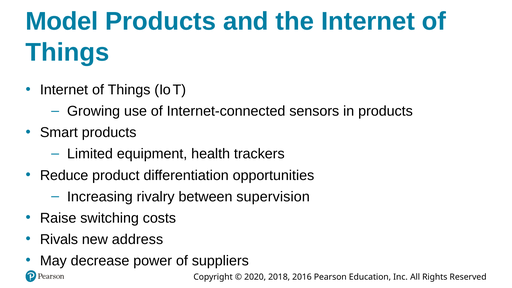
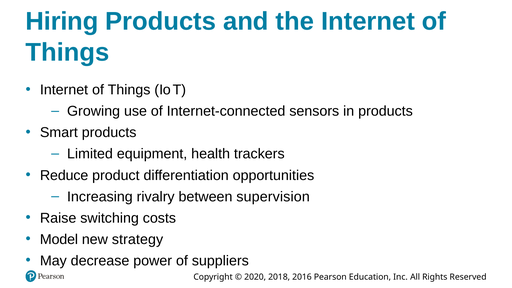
Model: Model -> Hiring
Rivals: Rivals -> Model
address: address -> strategy
